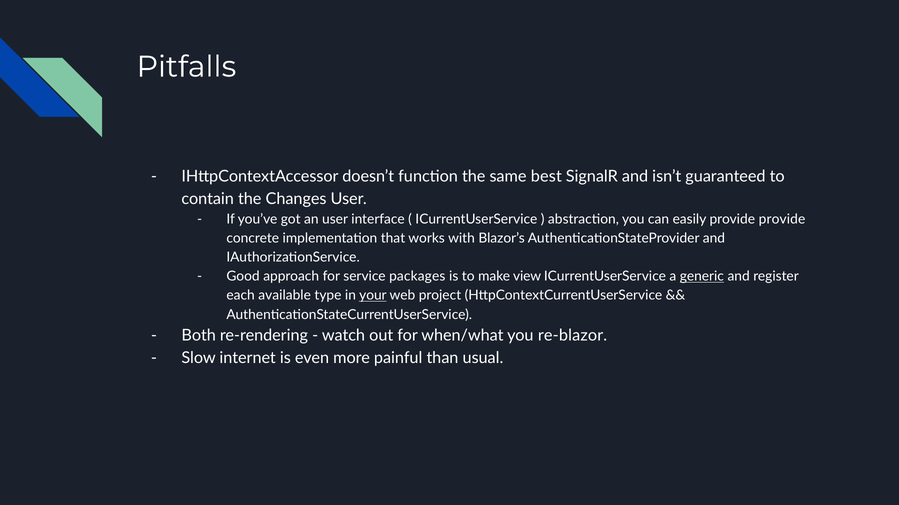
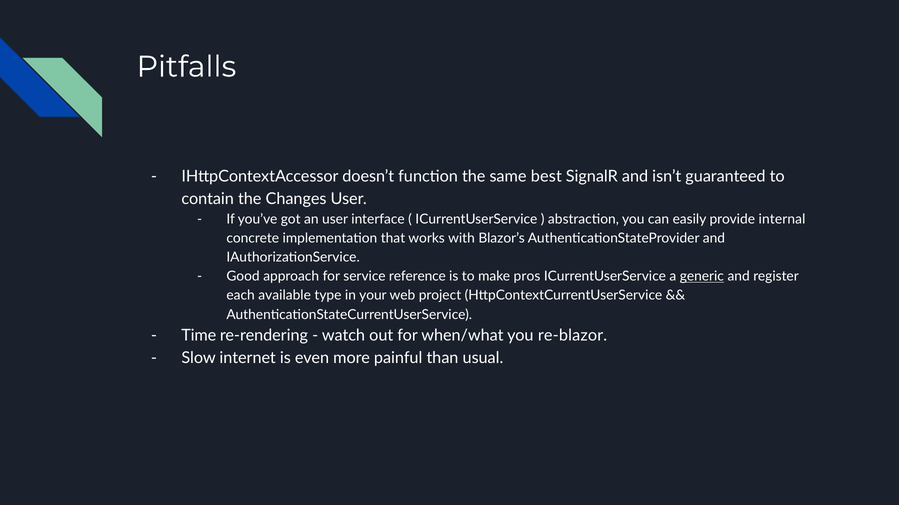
provide provide: provide -> internal
packages: packages -> reference
view: view -> pros
your underline: present -> none
Both: Both -> Time
